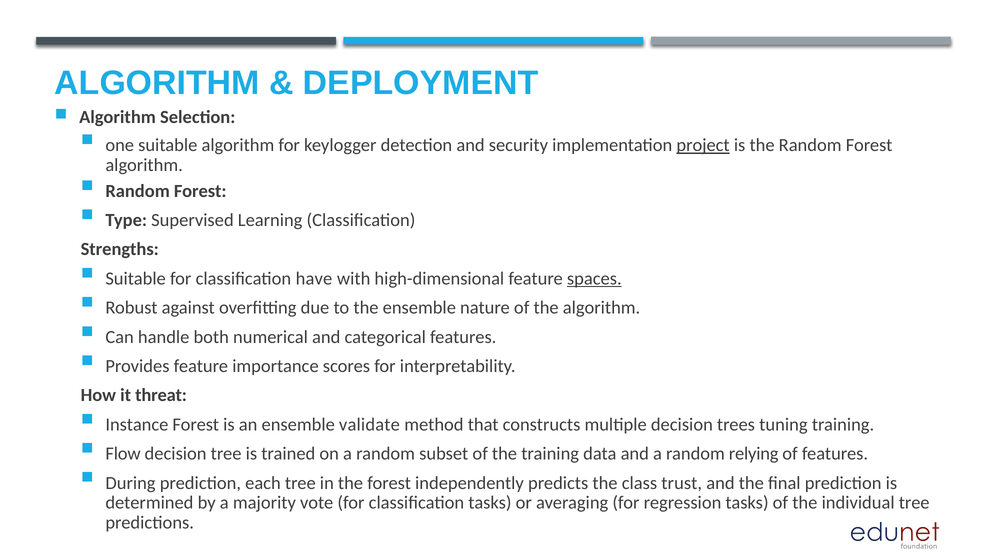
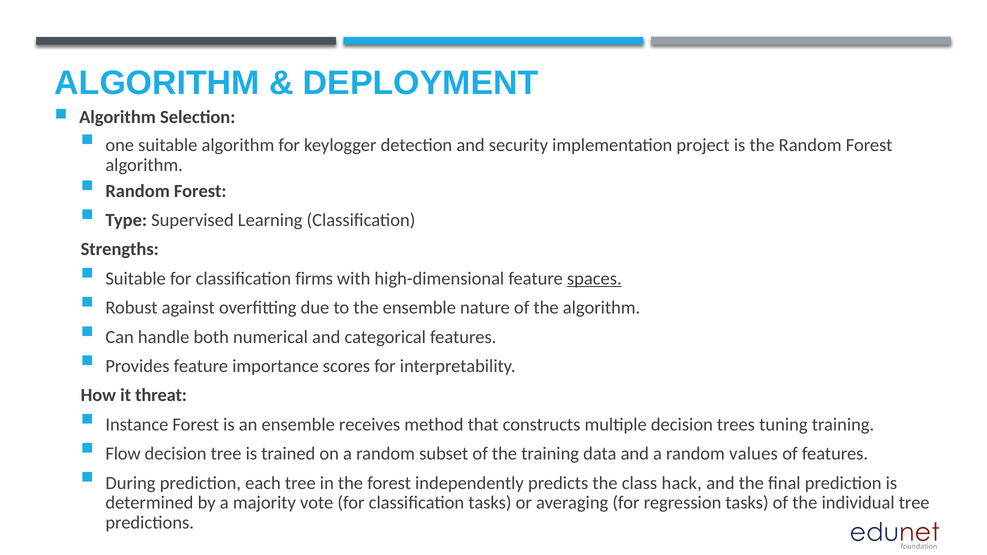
project underline: present -> none
have: have -> firms
validate: validate -> receives
relying: relying -> values
trust: trust -> hack
